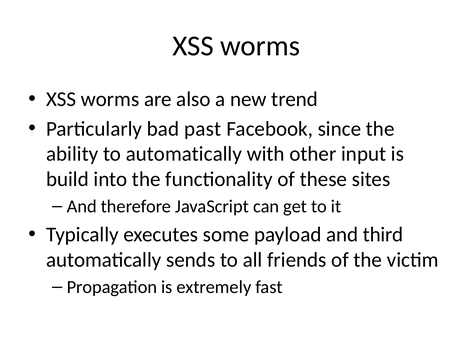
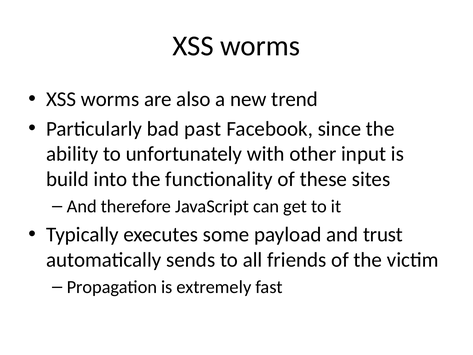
to automatically: automatically -> unfortunately
third: third -> trust
